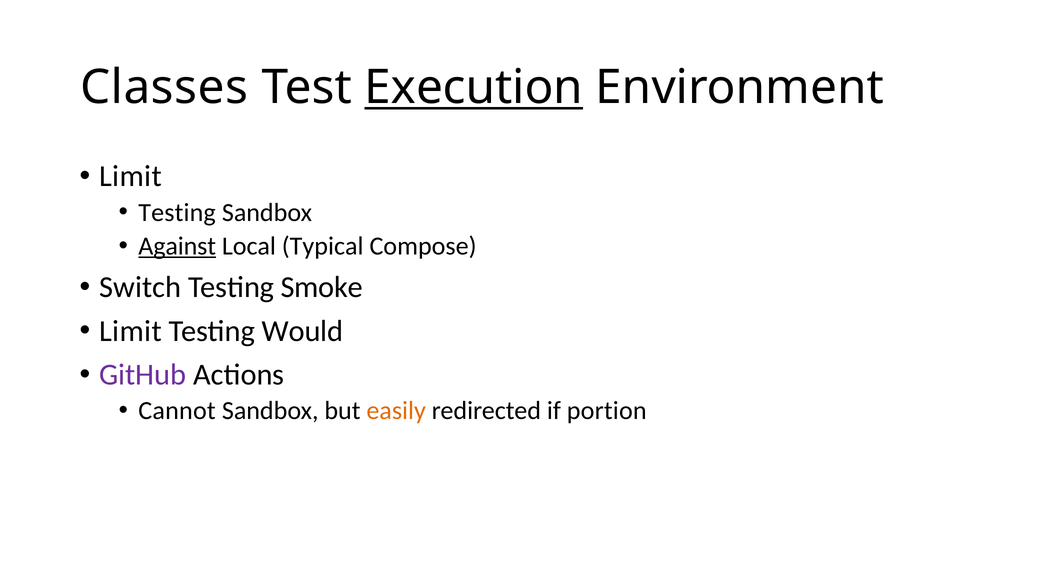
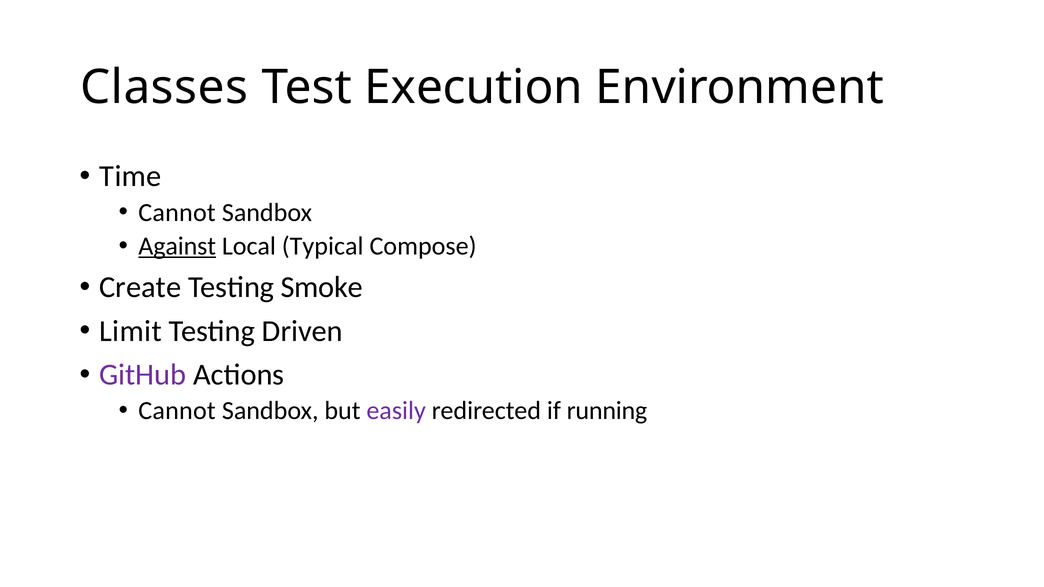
Execution underline: present -> none
Limit at (130, 177): Limit -> Time
Testing at (177, 213): Testing -> Cannot
Switch: Switch -> Create
Would: Would -> Driven
easily colour: orange -> purple
portion: portion -> running
